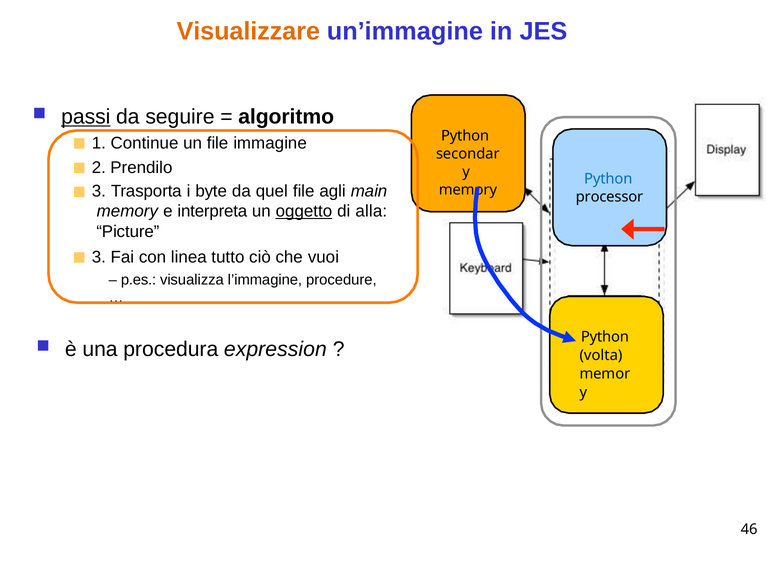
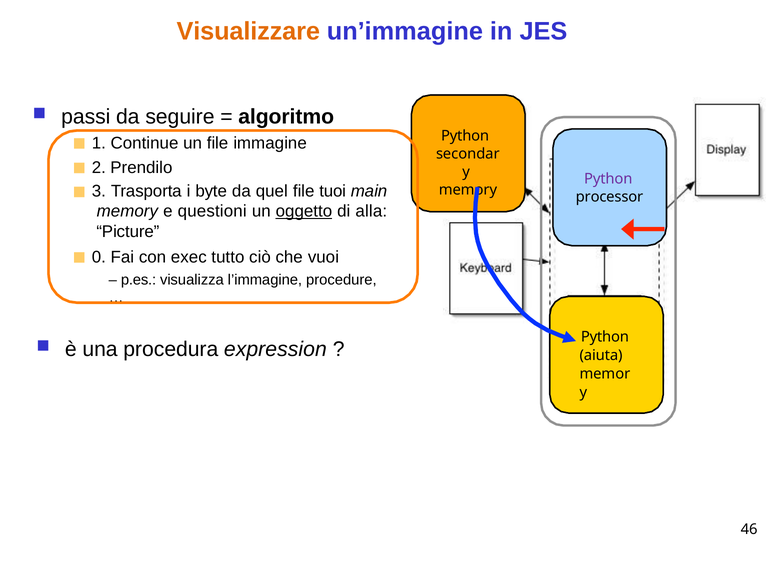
passi underline: present -> none
Python at (608, 179) colour: blue -> purple
agli: agli -> tuoi
interpreta: interpreta -> questioni
3 at (99, 257): 3 -> 0
linea: linea -> exec
volta: volta -> aiuta
